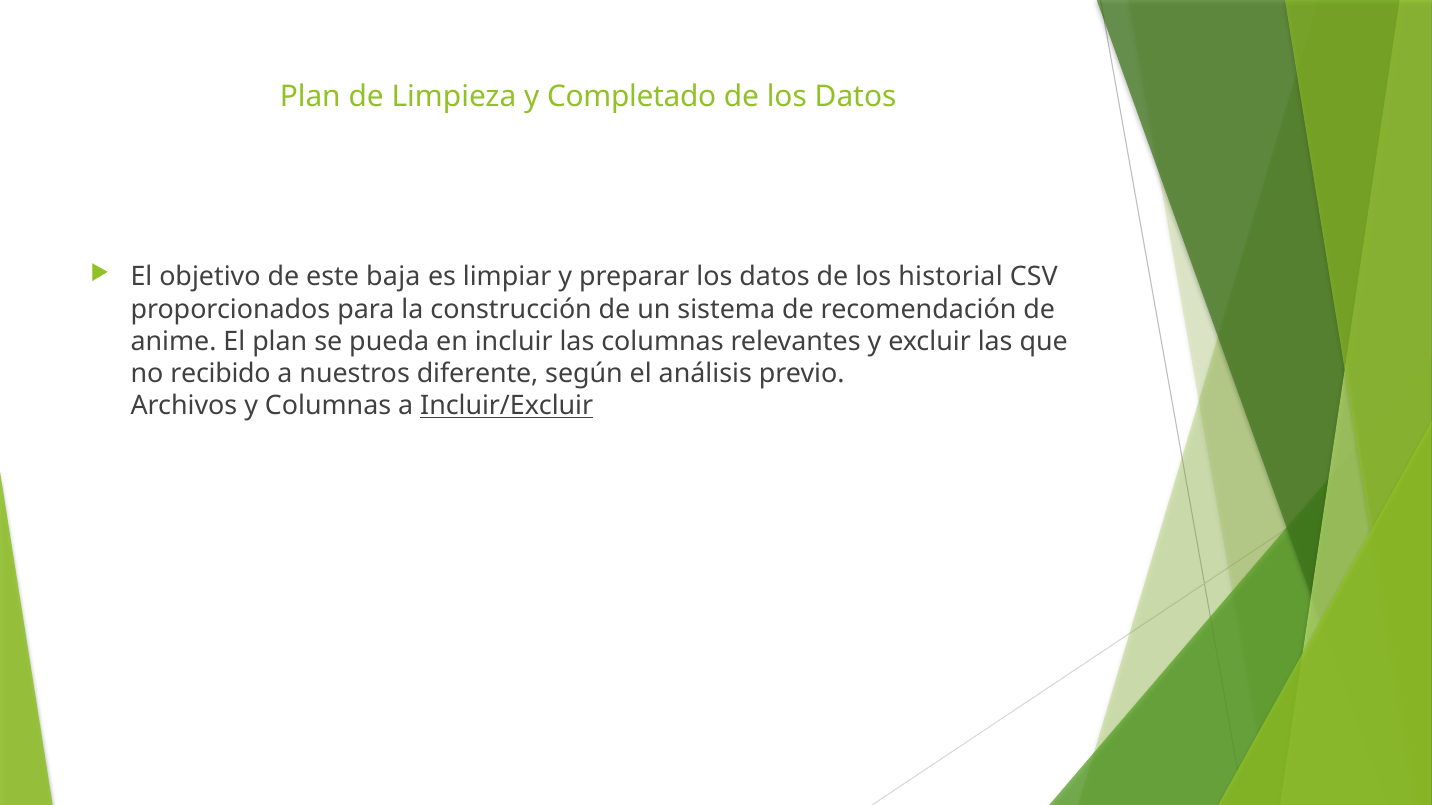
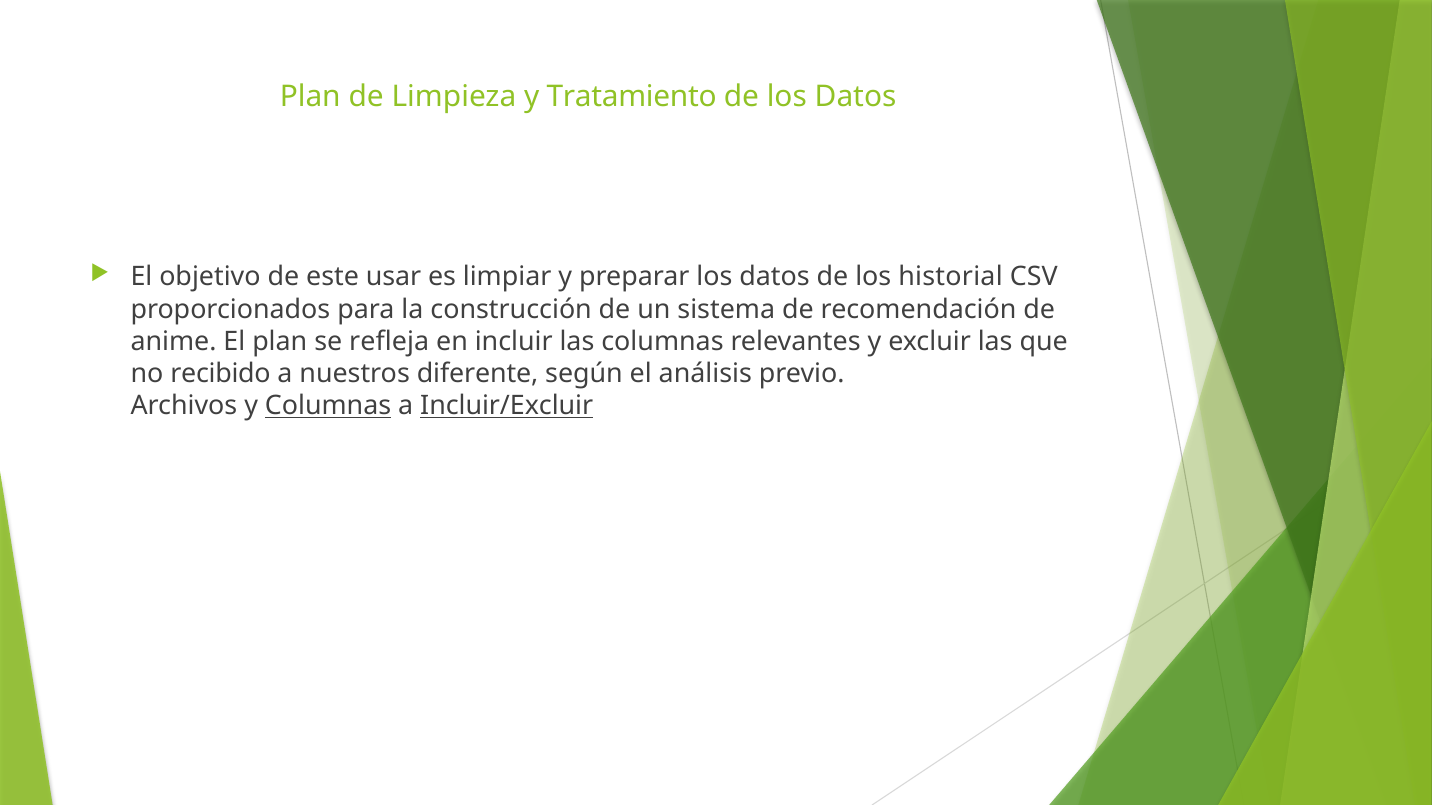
Completado: Completado -> Tratamiento
baja: baja -> usar
pueda: pueda -> refleja
Columnas at (328, 406) underline: none -> present
